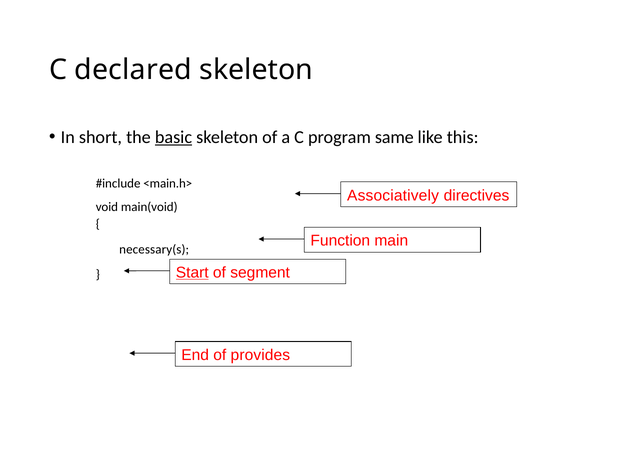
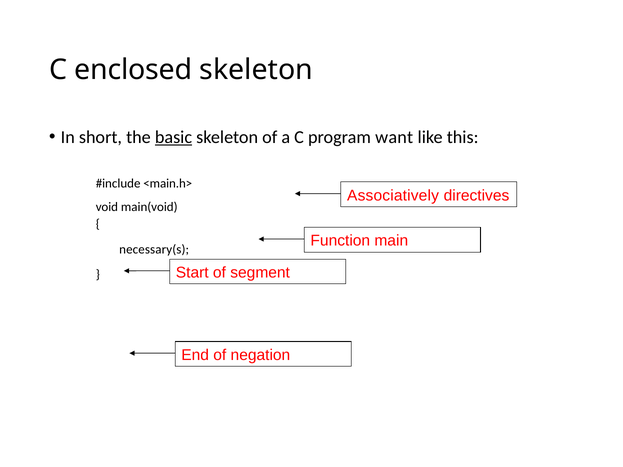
declared: declared -> enclosed
same: same -> want
Start underline: present -> none
provides: provides -> negation
